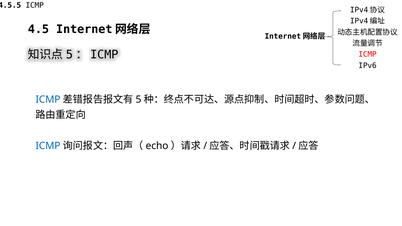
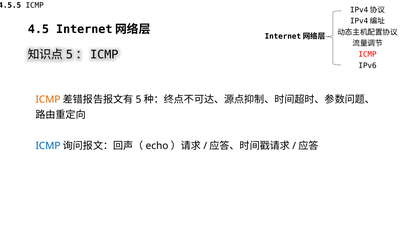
ICMP at (48, 99) colour: blue -> orange
